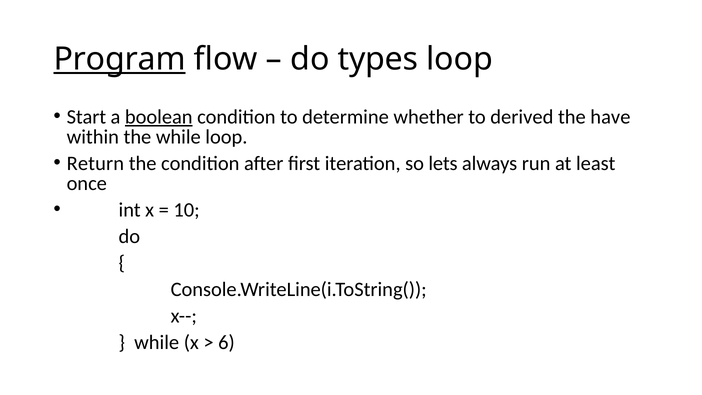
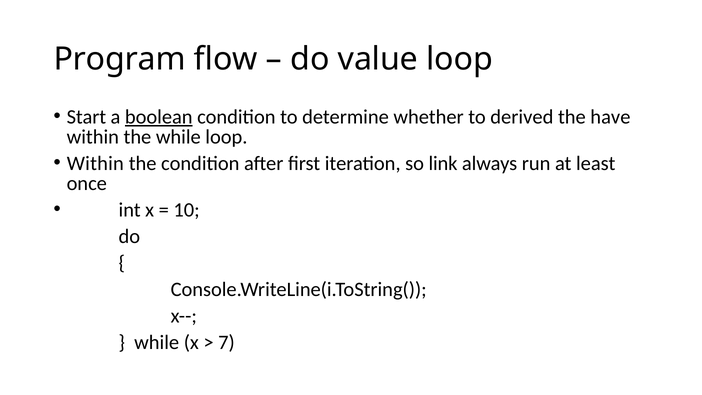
Program underline: present -> none
types: types -> value
Return at (95, 163): Return -> Within
lets: lets -> link
6: 6 -> 7
